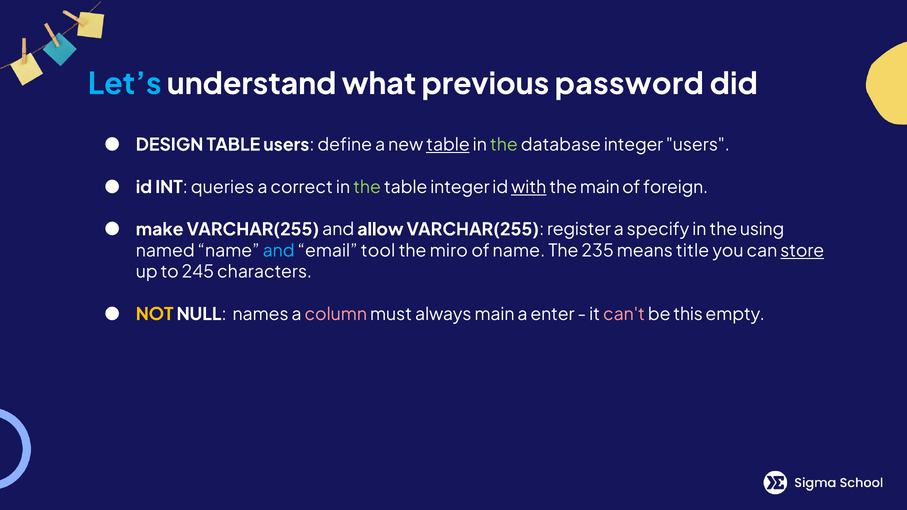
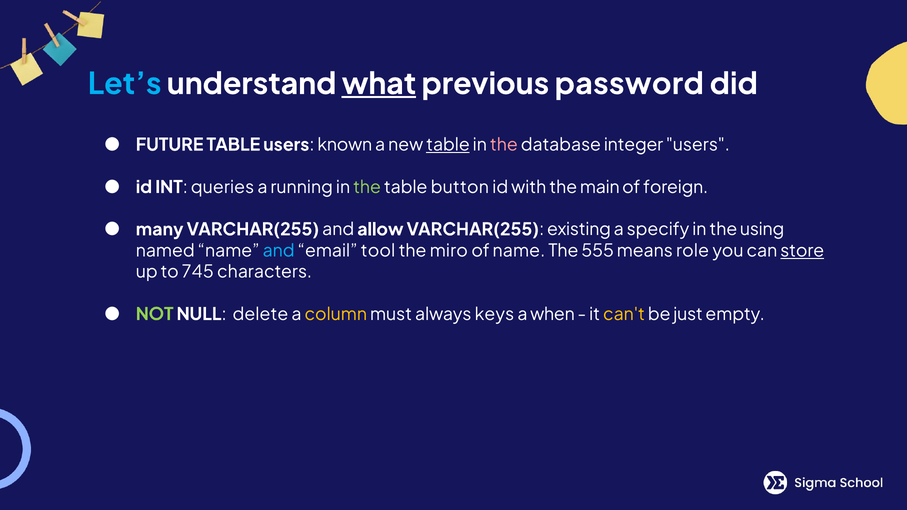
what underline: none -> present
DESIGN: DESIGN -> FUTURE
define: define -> known
the at (504, 145) colour: light green -> pink
correct: correct -> running
table integer: integer -> button
with underline: present -> none
make: make -> many
register: register -> existing
235: 235 -> 555
title: title -> role
245: 245 -> 745
NOT colour: yellow -> light green
names: names -> delete
column colour: pink -> yellow
always main: main -> keys
enter: enter -> when
can't colour: pink -> yellow
this: this -> just
